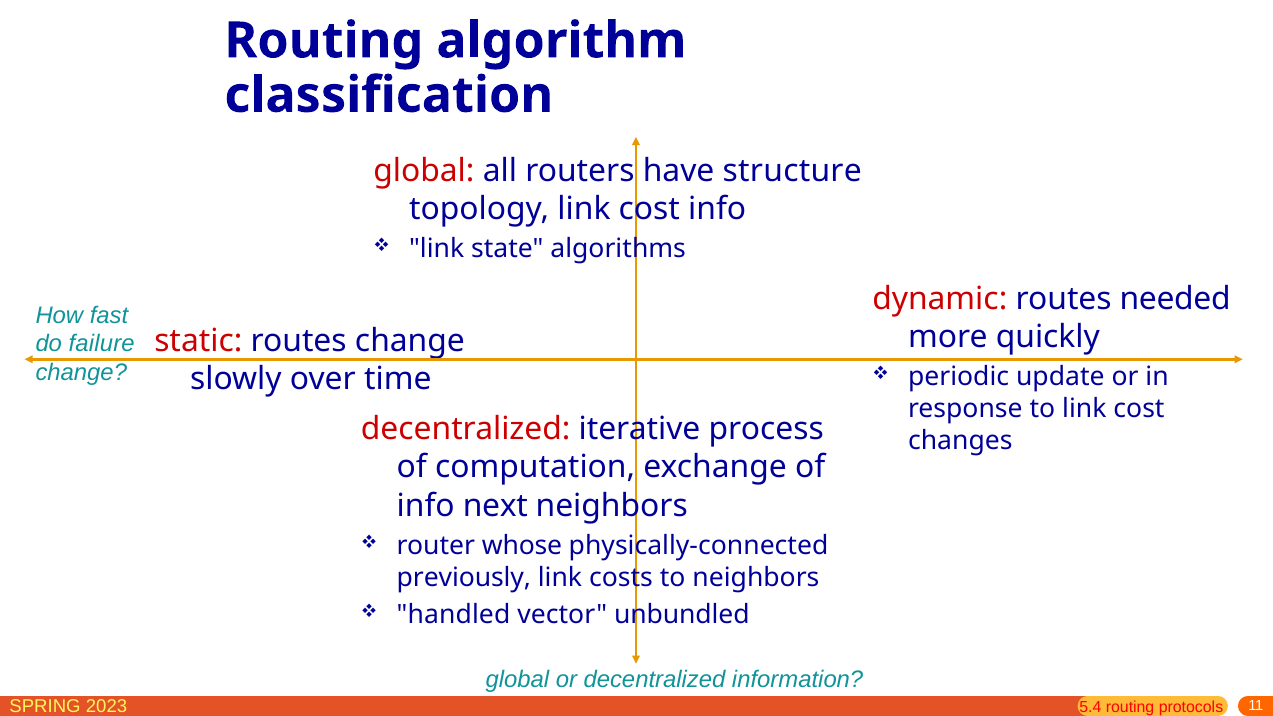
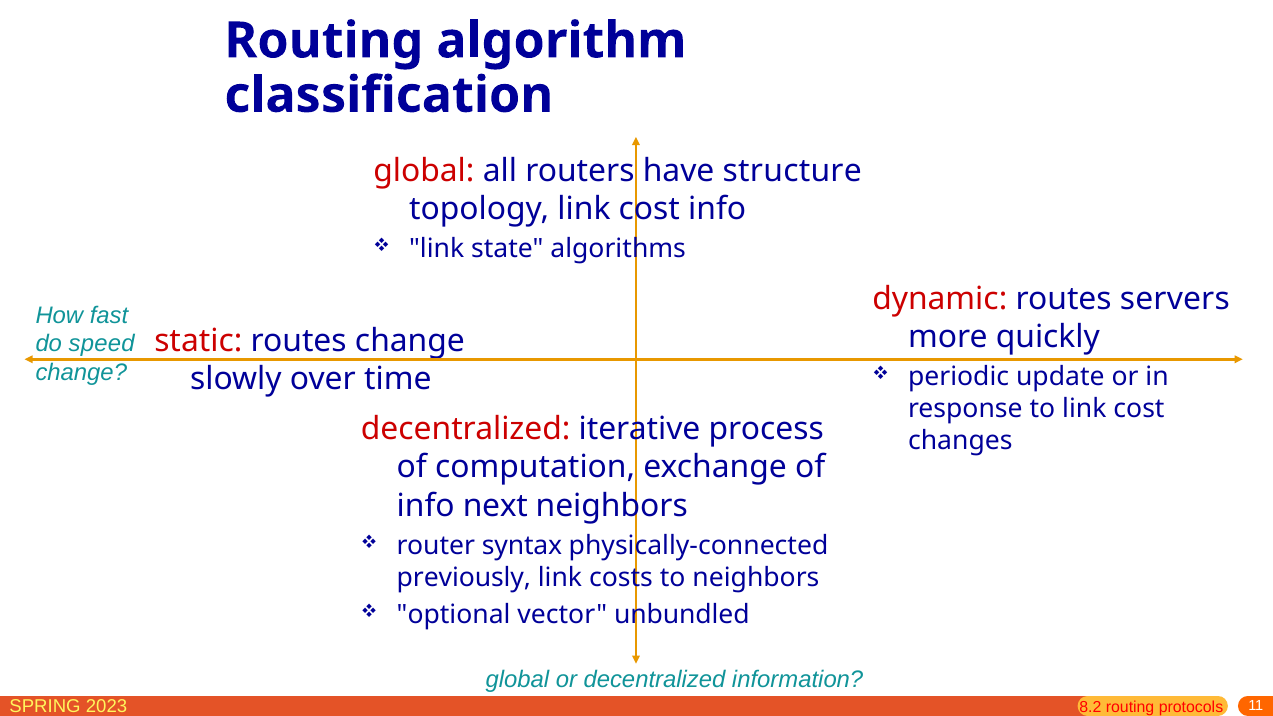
needed: needed -> servers
failure: failure -> speed
whose: whose -> syntax
handled: handled -> optional
5.4: 5.4 -> 8.2
